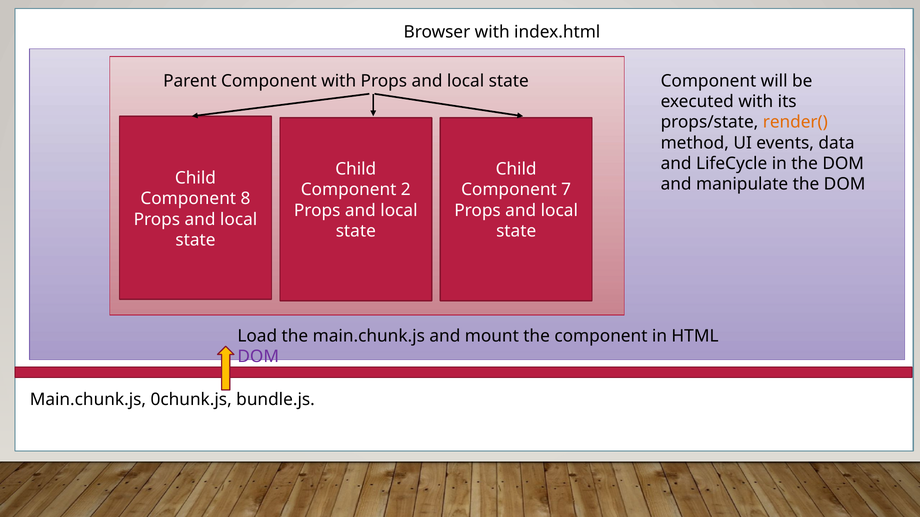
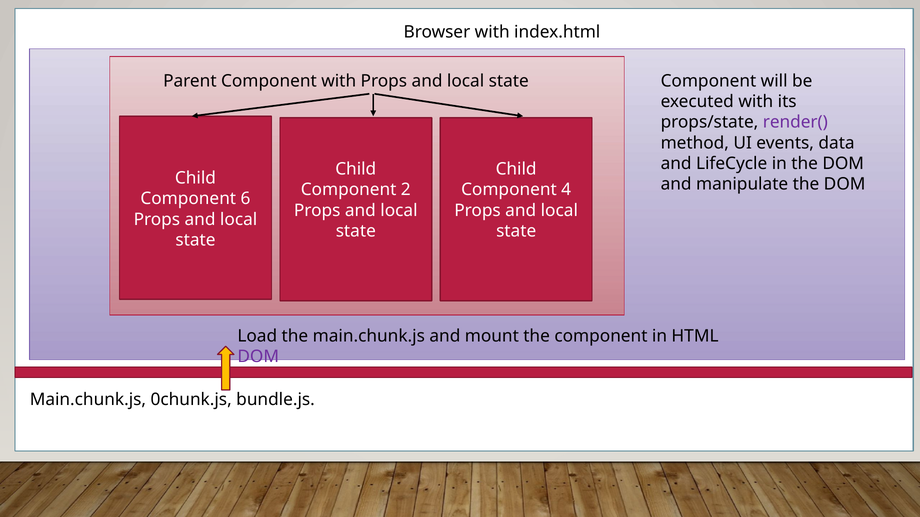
render( colour: orange -> purple
7: 7 -> 4
8: 8 -> 6
